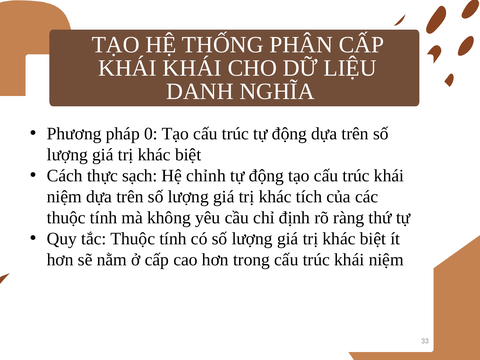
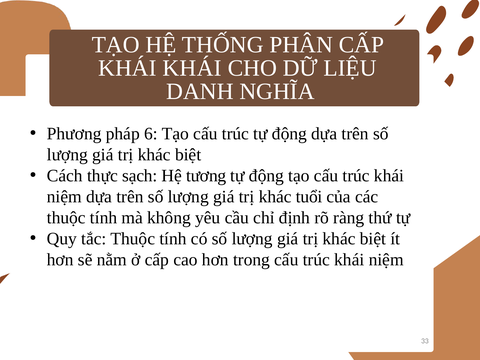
0: 0 -> 6
chỉnh: chỉnh -> tương
tích: tích -> tuổi
